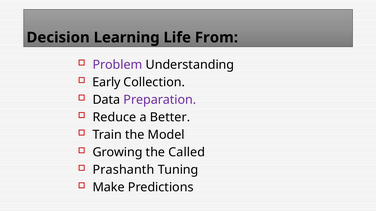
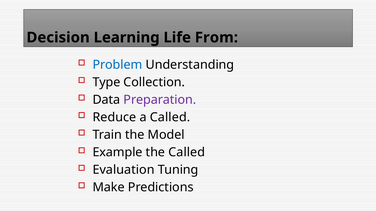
Problem colour: purple -> blue
Early: Early -> Type
a Better: Better -> Called
Growing: Growing -> Example
Prashanth: Prashanth -> Evaluation
